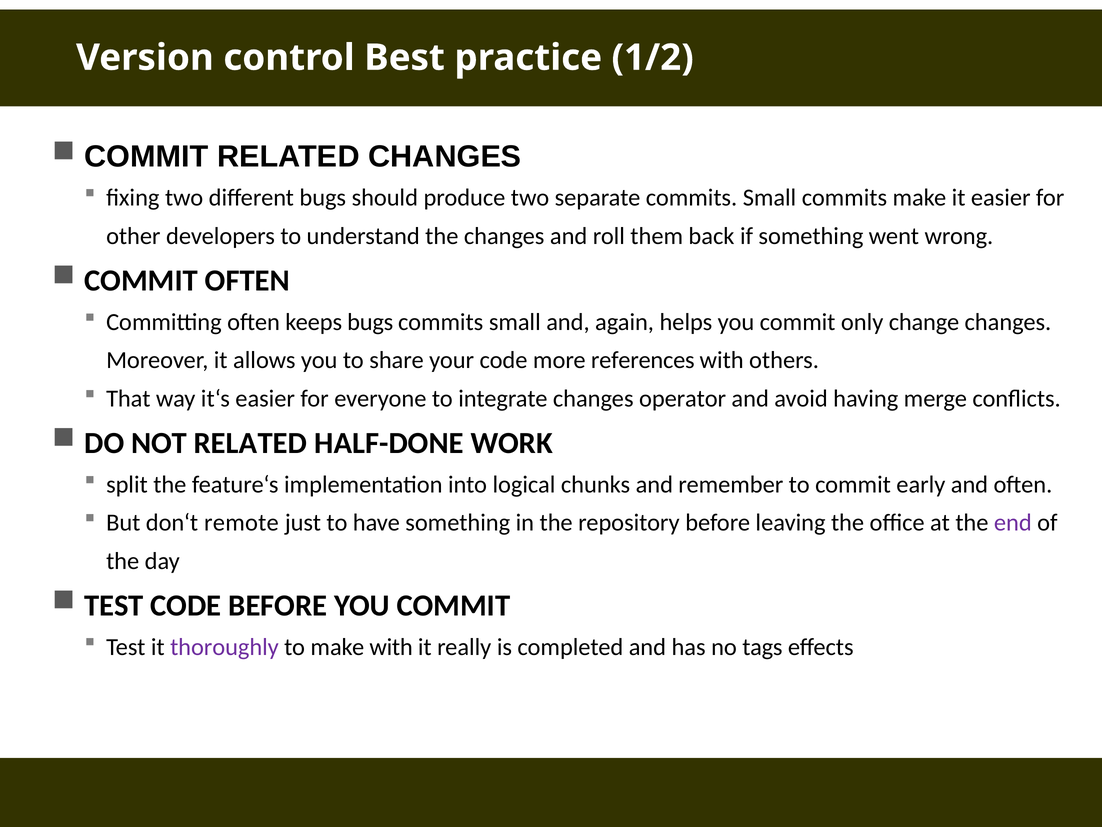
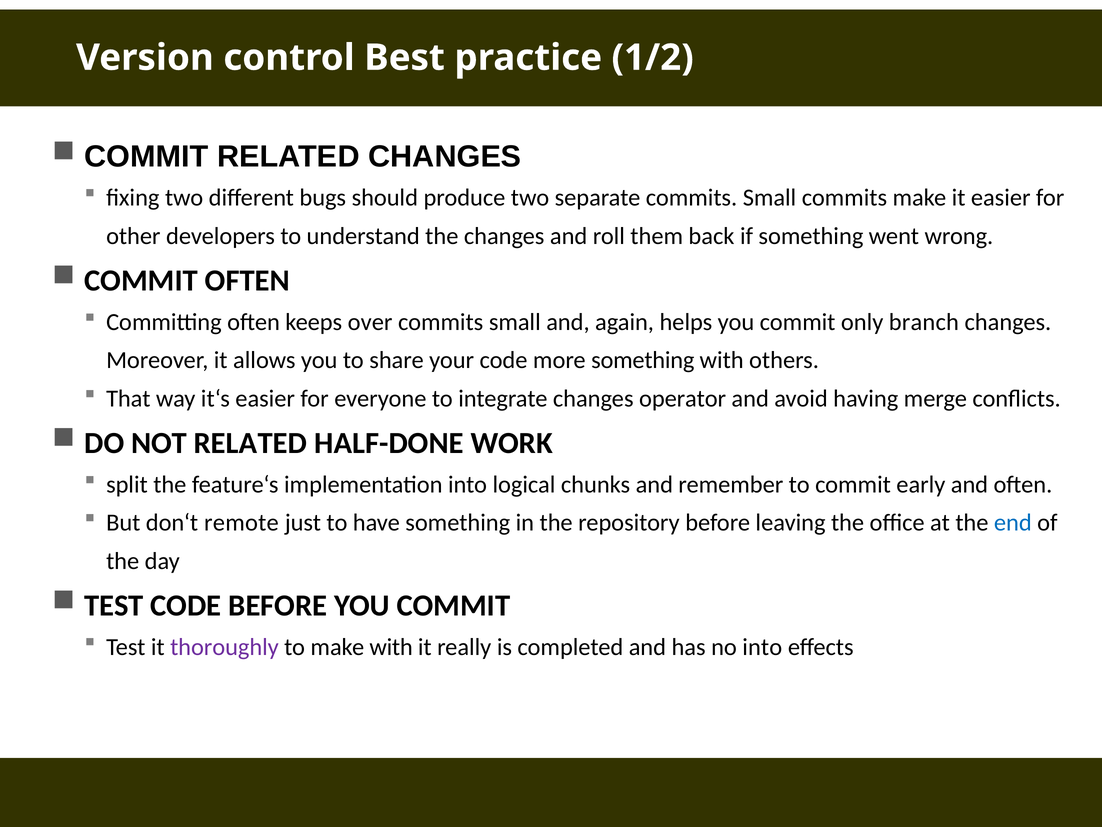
keeps bugs: bugs -> over
change: change -> branch
more references: references -> something
end colour: purple -> blue
no tags: tags -> into
